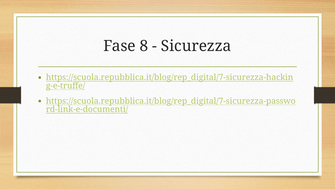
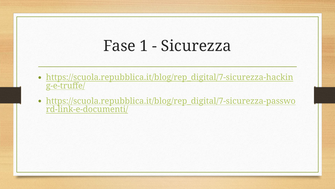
8: 8 -> 1
